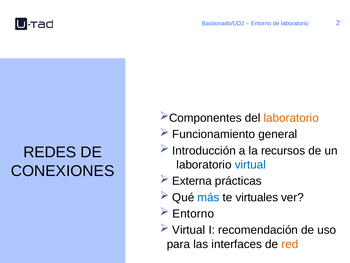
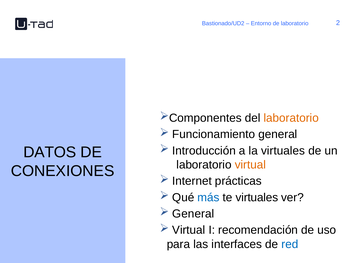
la recursos: recursos -> virtuales
REDES: REDES -> DATOS
virtual at (250, 164) colour: blue -> orange
Externa: Externa -> Internet
Entorno at (193, 213): Entorno -> General
red colour: orange -> blue
